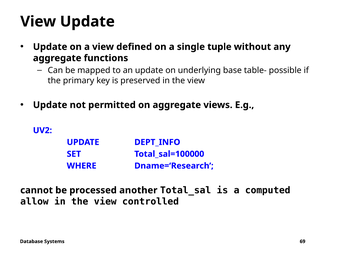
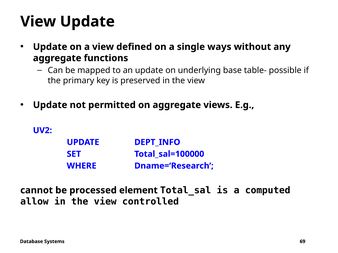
tuple: tuple -> ways
another: another -> element
